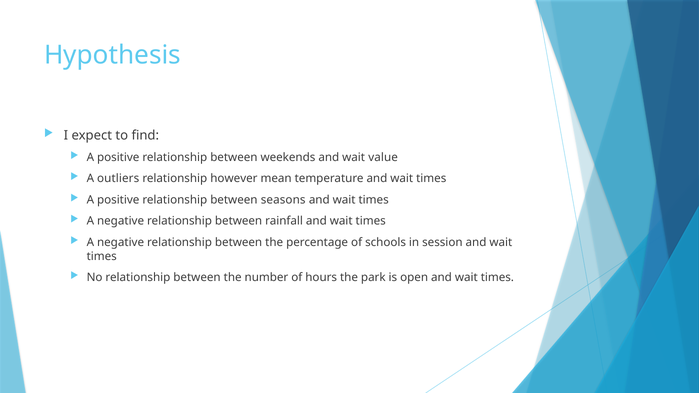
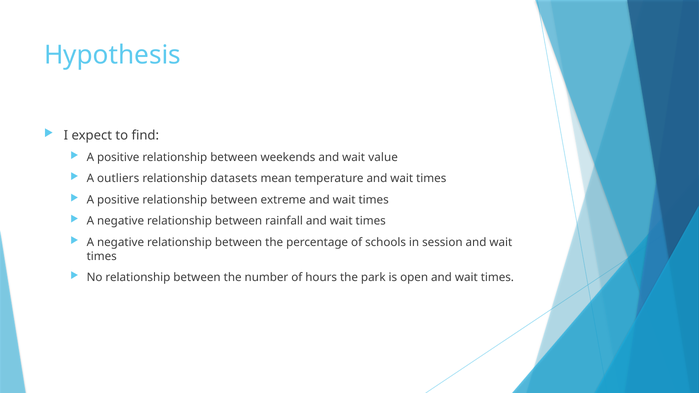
however: however -> datasets
seasons: seasons -> extreme
